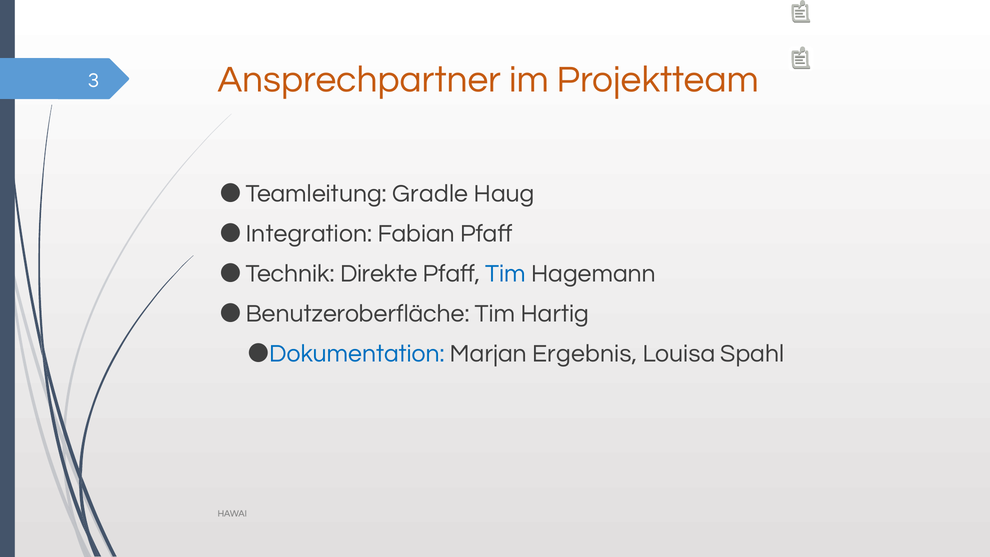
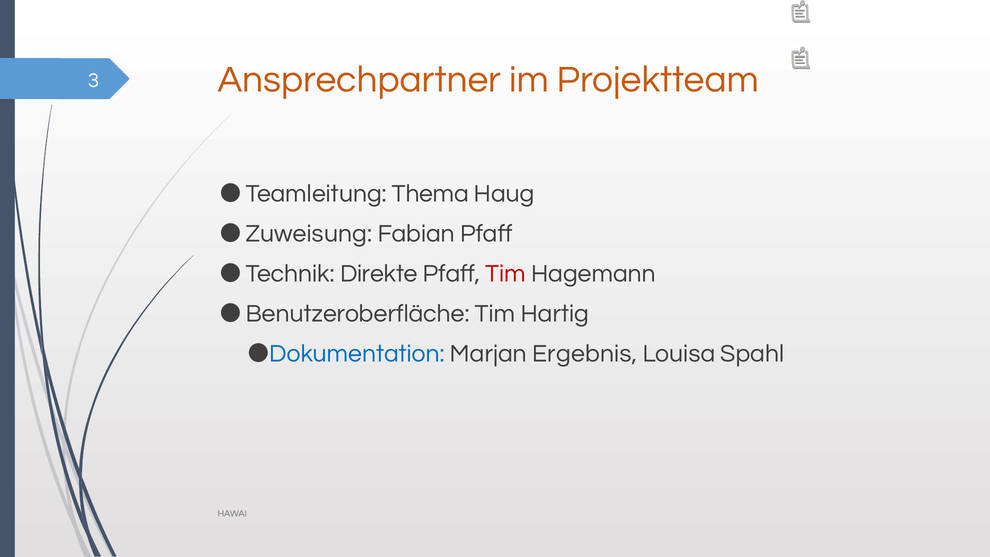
Gradle: Gradle -> Thema
Integration: Integration -> Zuweisung
Tim at (506, 274) colour: blue -> red
